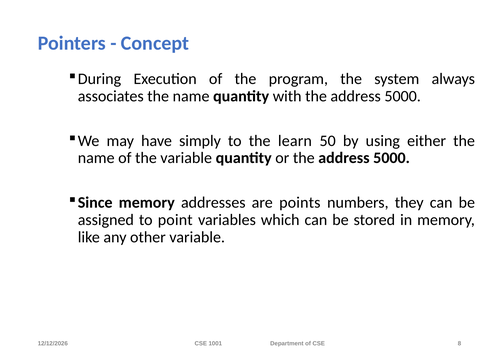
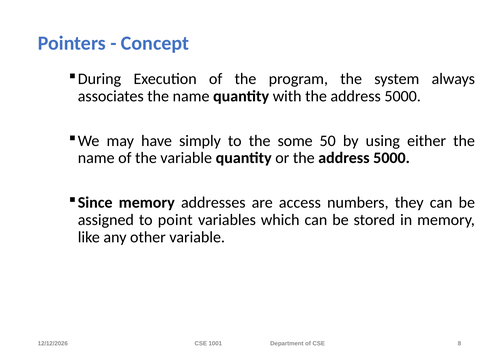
learn: learn -> some
points: points -> access
